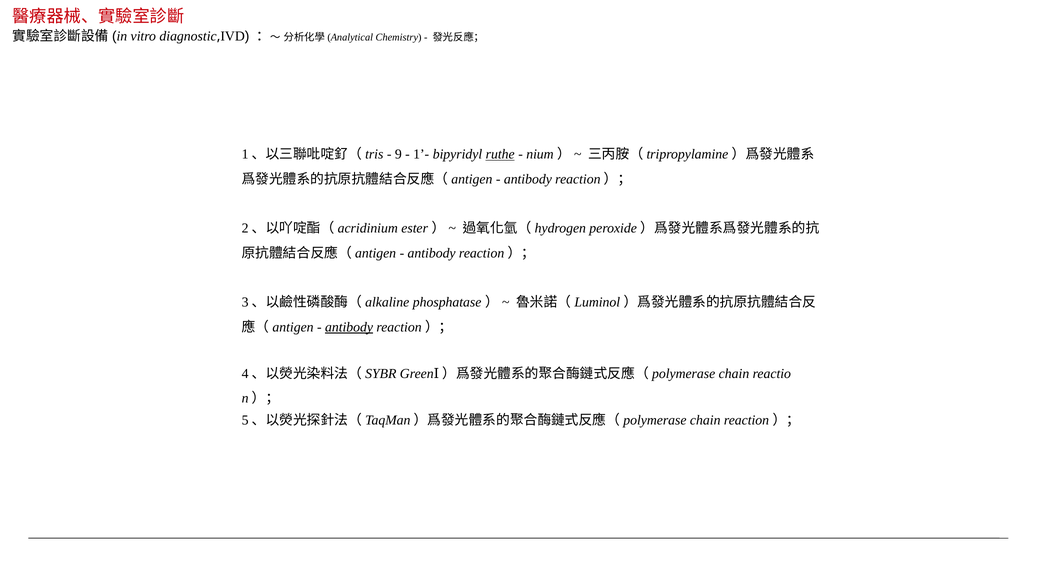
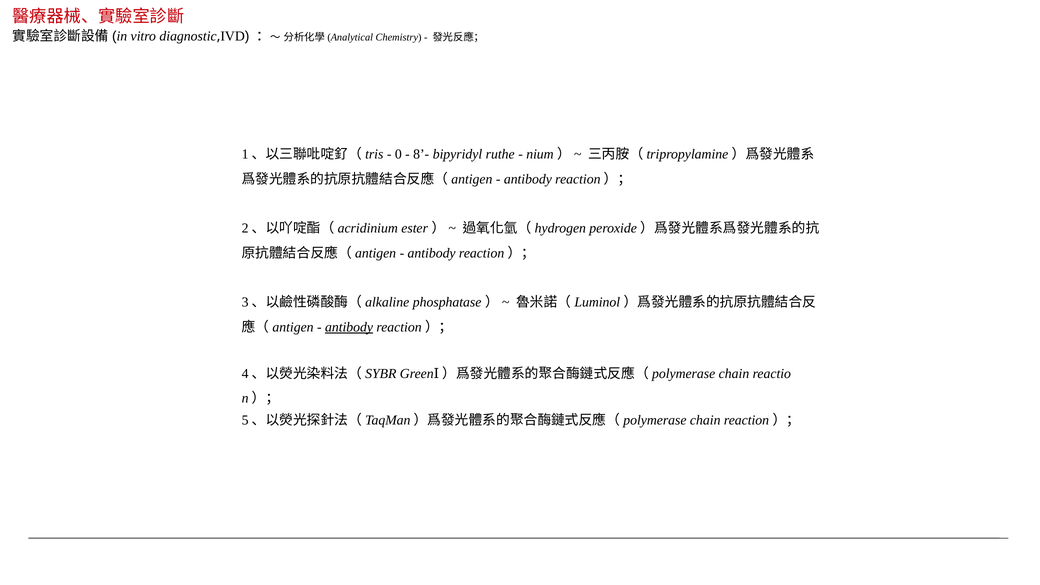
9: 9 -> 0
1’-: 1’- -> 8’-
ruthe underline: present -> none
